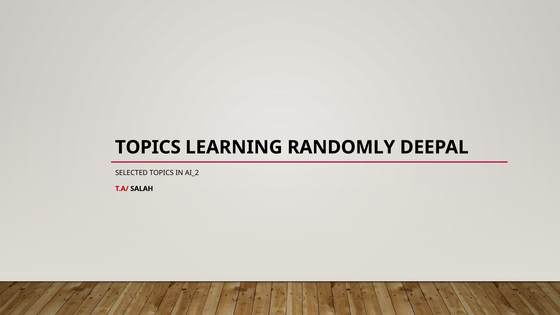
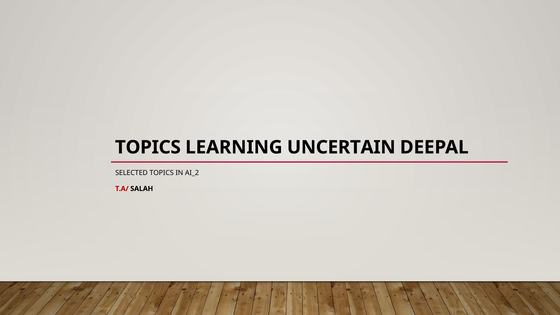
RANDOMLY: RANDOMLY -> UNCERTAIN
